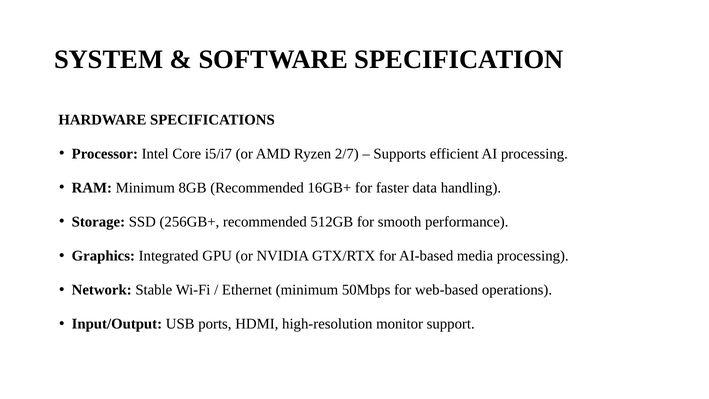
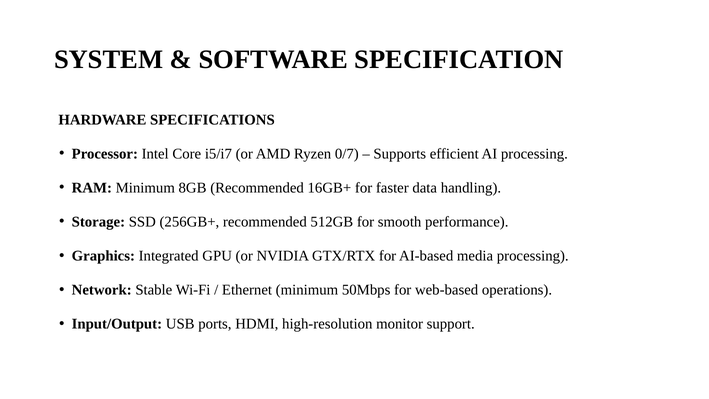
2/7: 2/7 -> 0/7
